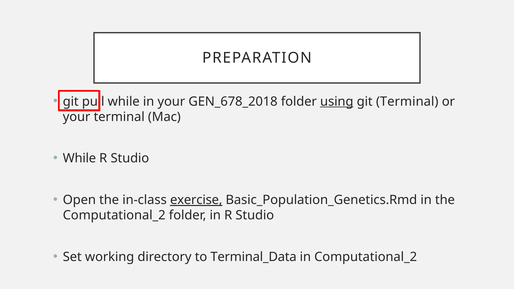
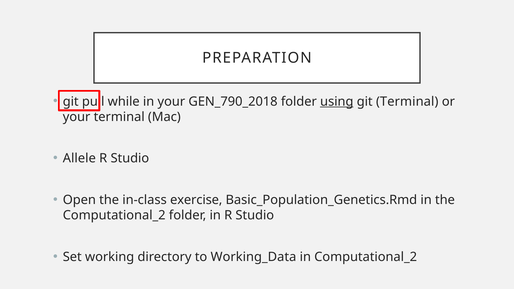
GEN_678_2018: GEN_678_2018 -> GEN_790_2018
While at (79, 158): While -> Allele
exercise underline: present -> none
Terminal_Data: Terminal_Data -> Working_Data
